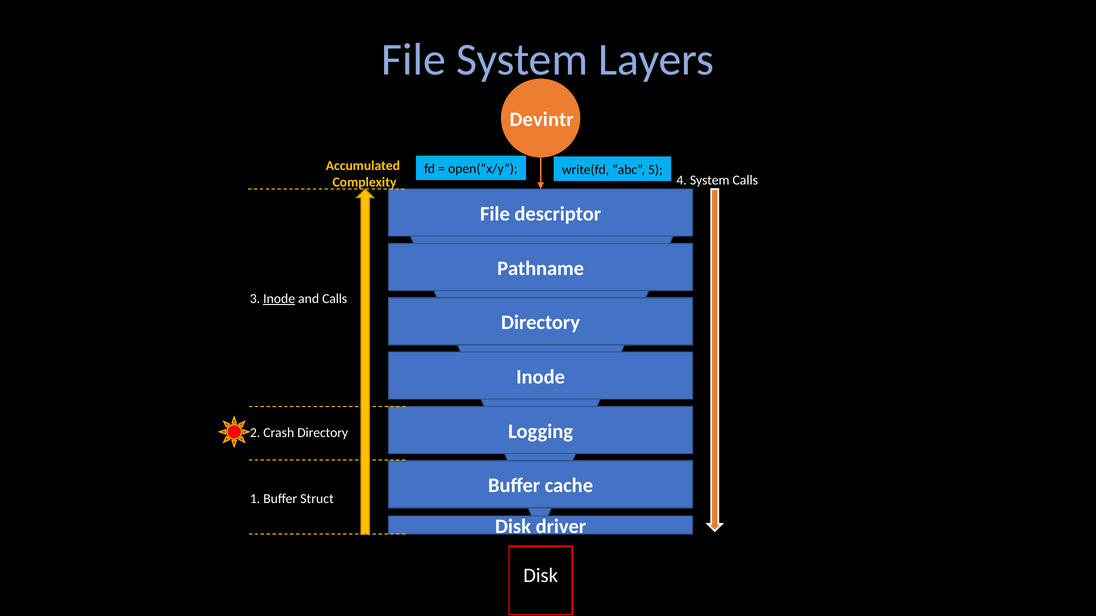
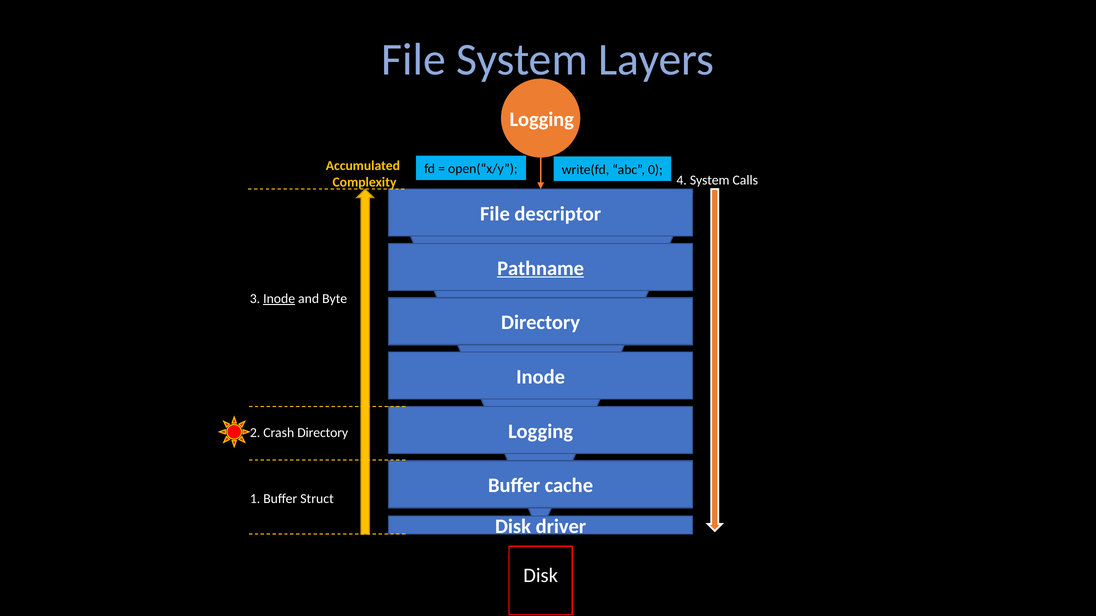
Devintr at (542, 119): Devintr -> Logging
5: 5 -> 0
Pathname underline: none -> present
and Calls: Calls -> Byte
